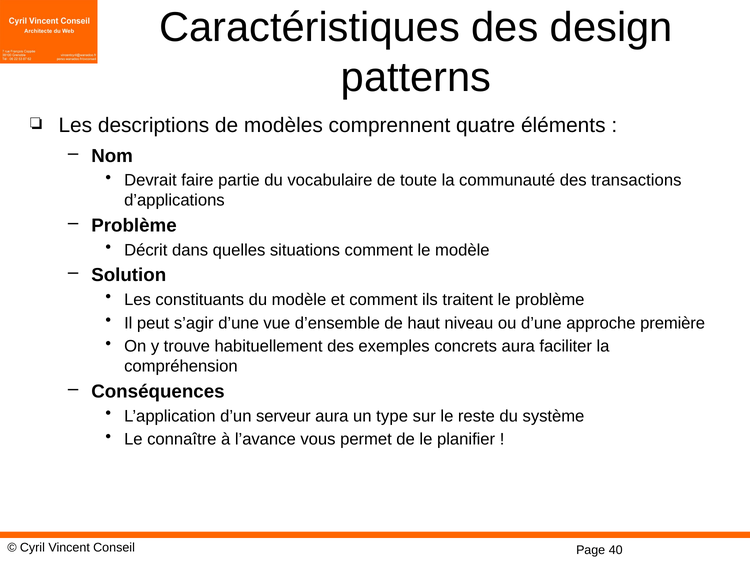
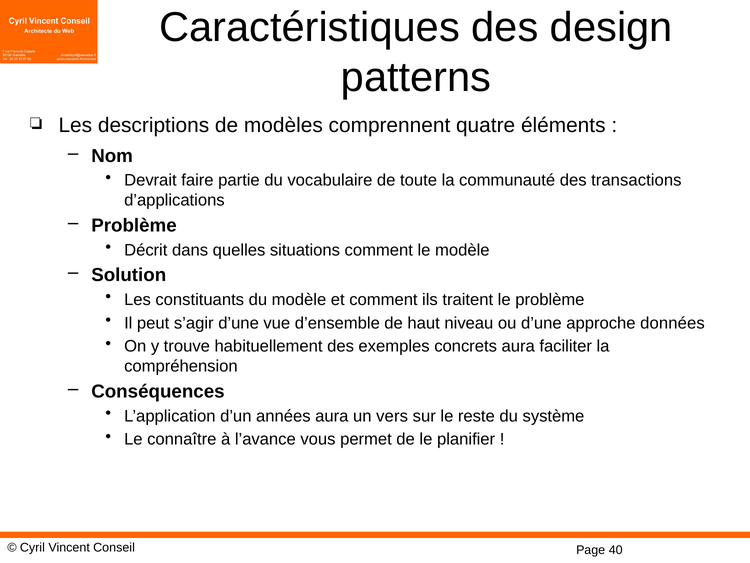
première: première -> données
serveur: serveur -> années
type: type -> vers
